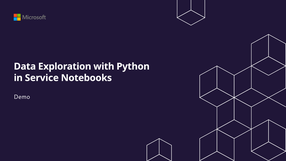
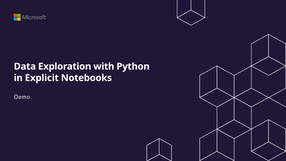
Service: Service -> Explicit
